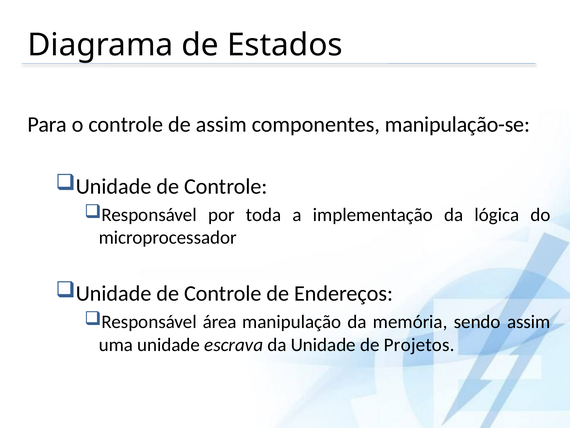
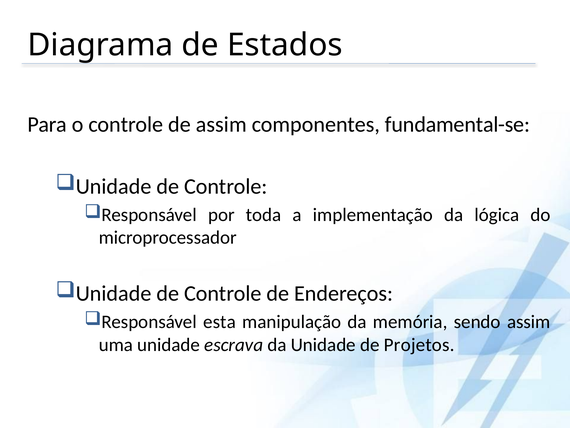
manipulação-se: manipulação-se -> fundamental-se
área: área -> esta
